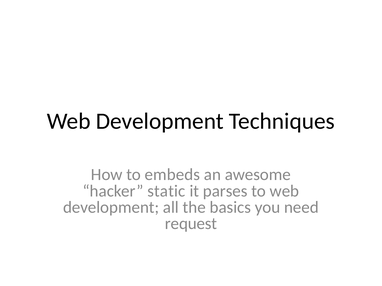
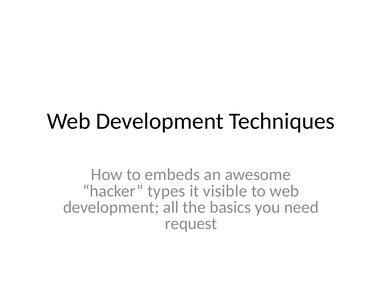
static: static -> types
parses: parses -> visible
